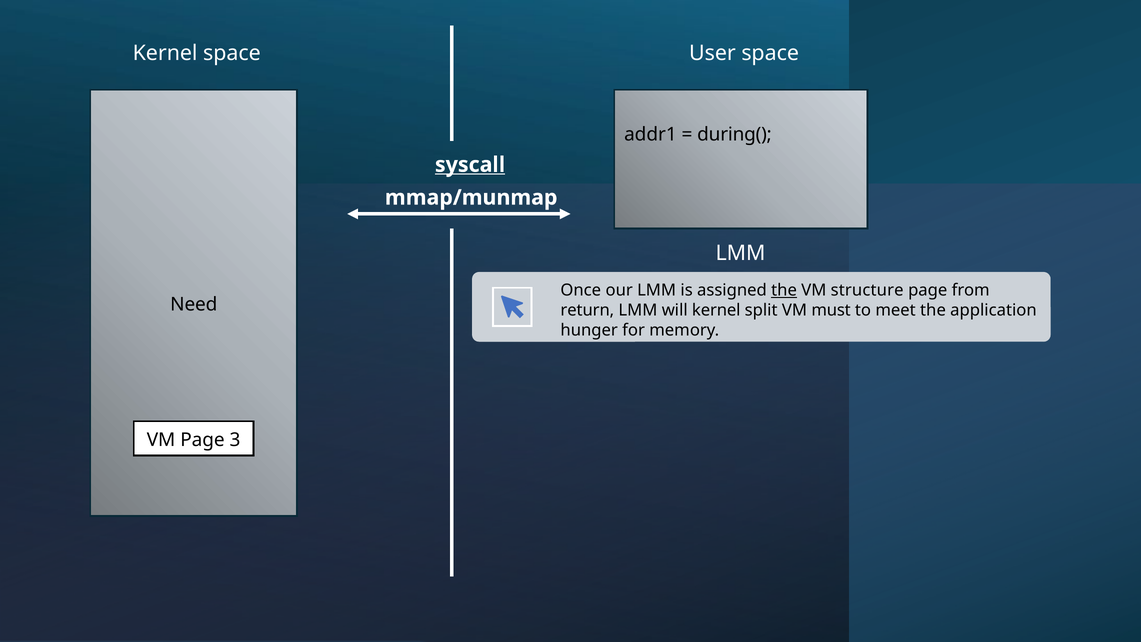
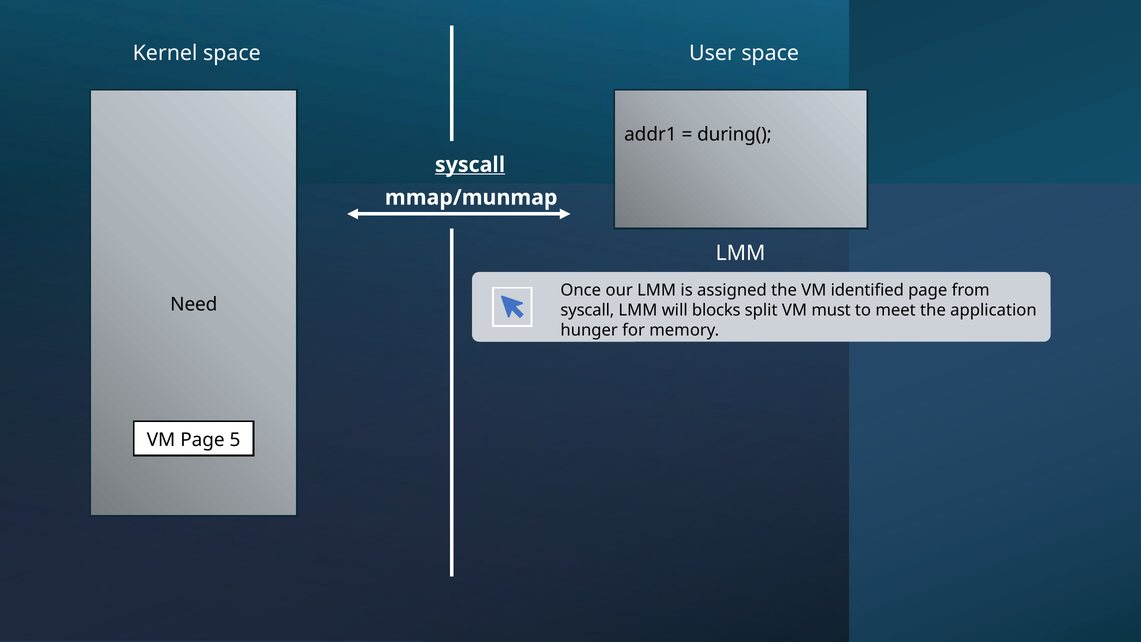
the at (784, 290) underline: present -> none
structure: structure -> identified
return at (587, 310): return -> syscall
will kernel: kernel -> blocks
3: 3 -> 5
